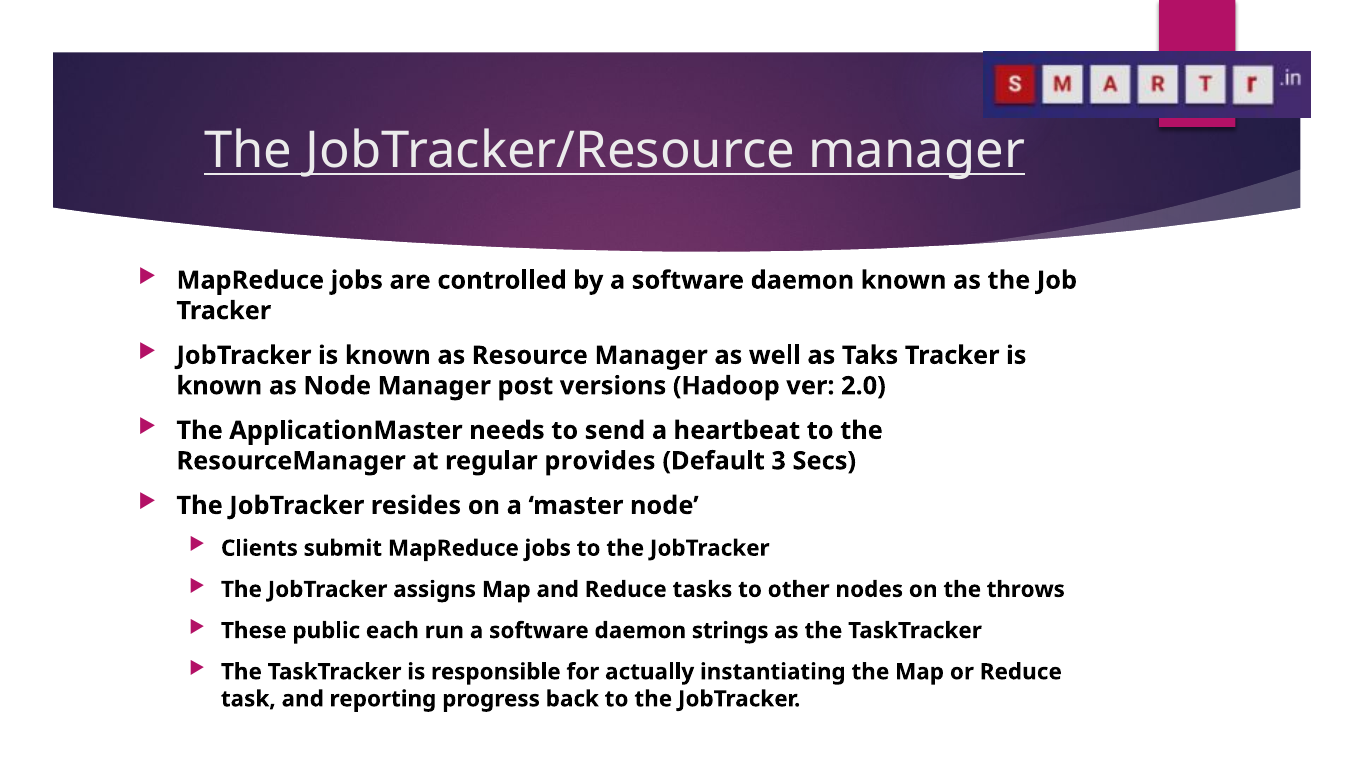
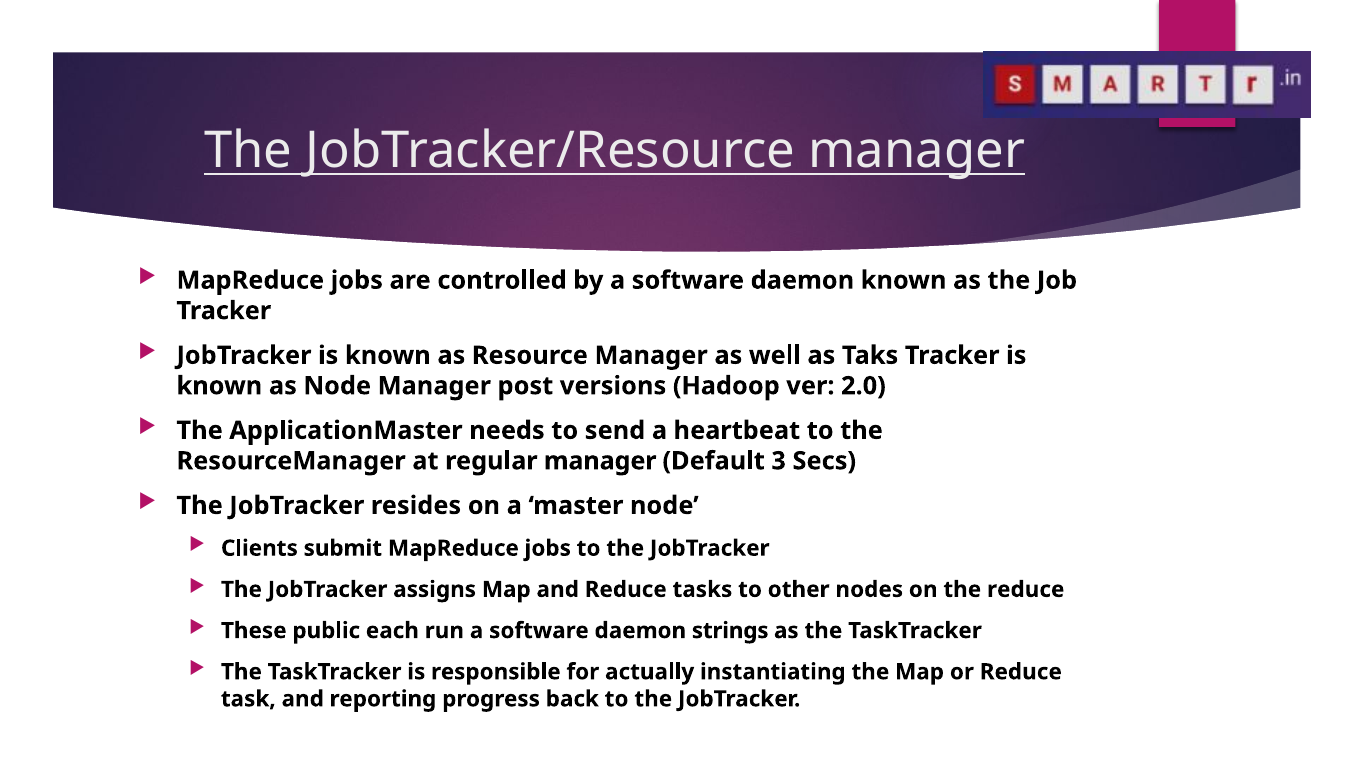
regular provides: provides -> manager
the throws: throws -> reduce
